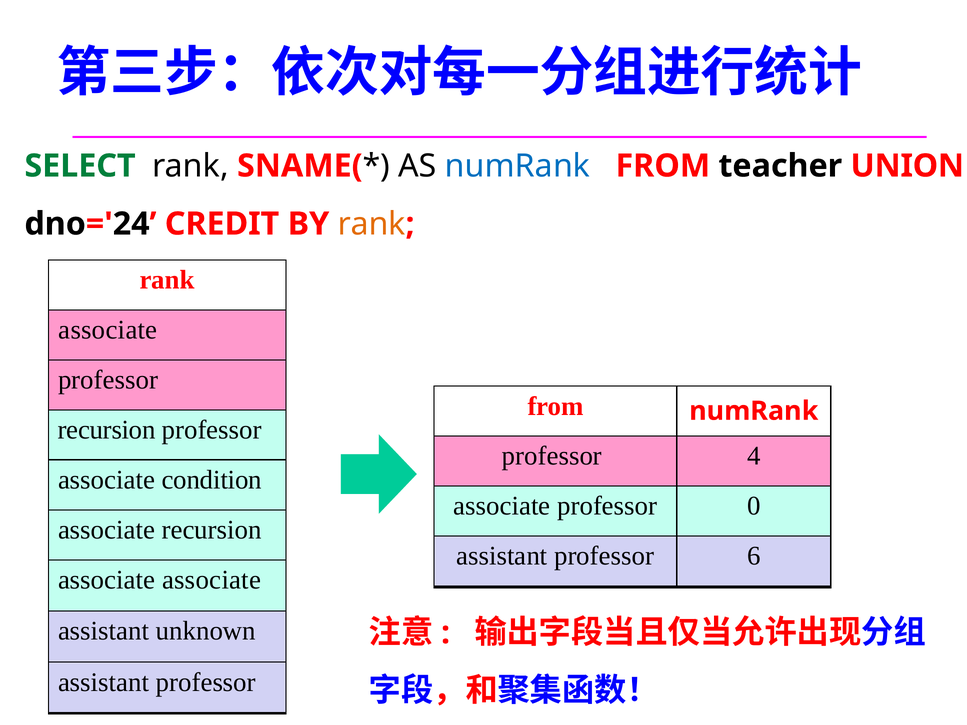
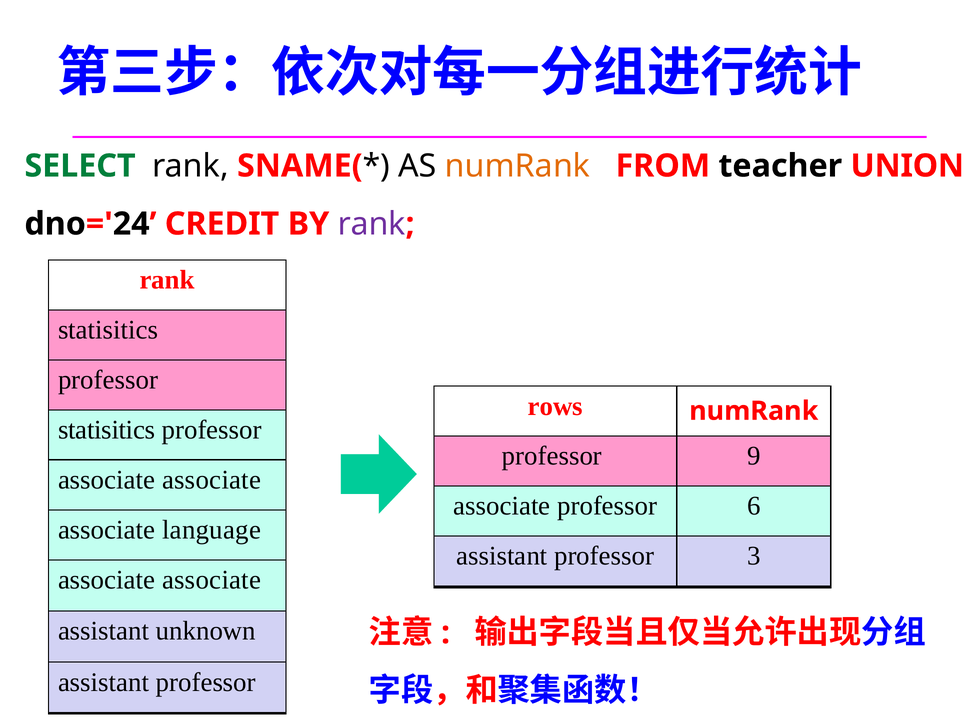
numRank at (518, 166) colour: blue -> orange
rank at (372, 224) colour: orange -> purple
associate at (108, 330): associate -> statisitics
from at (555, 406): from -> rows
recursion at (107, 430): recursion -> statisitics
4: 4 -> 9
condition at (212, 480): condition -> associate
0: 0 -> 6
associate recursion: recursion -> language
6: 6 -> 3
